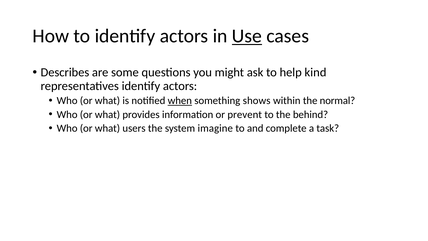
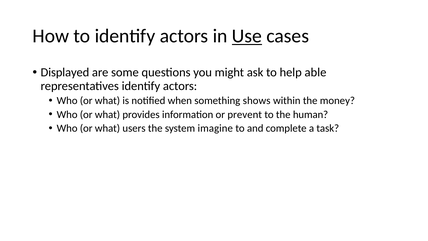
Describes: Describes -> Displayed
kind: kind -> able
when underline: present -> none
normal: normal -> money
behind: behind -> human
